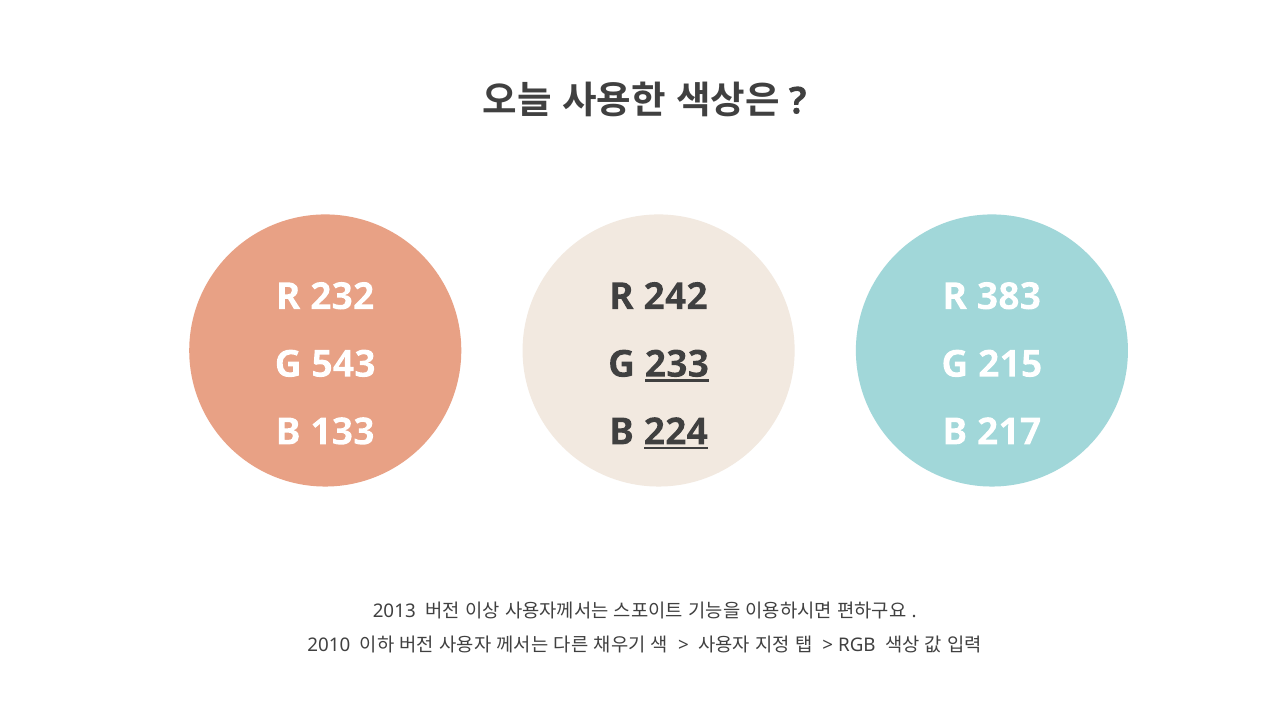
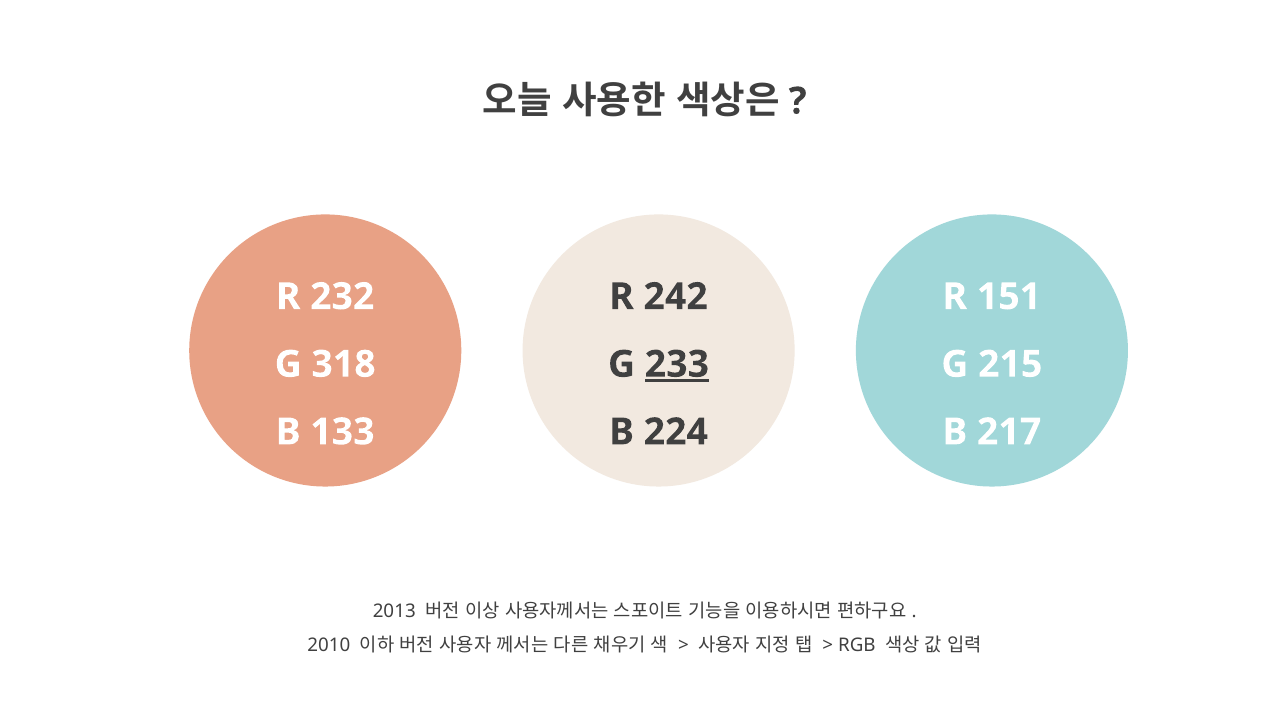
383: 383 -> 151
543: 543 -> 318
224 underline: present -> none
